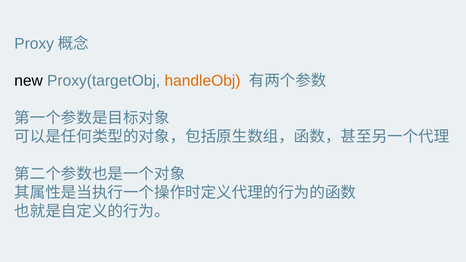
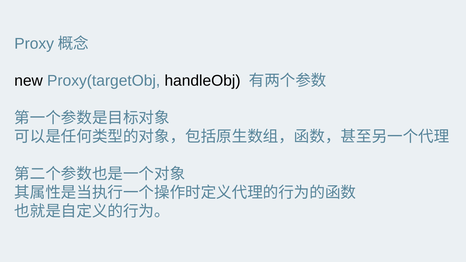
handleObj colour: orange -> black
